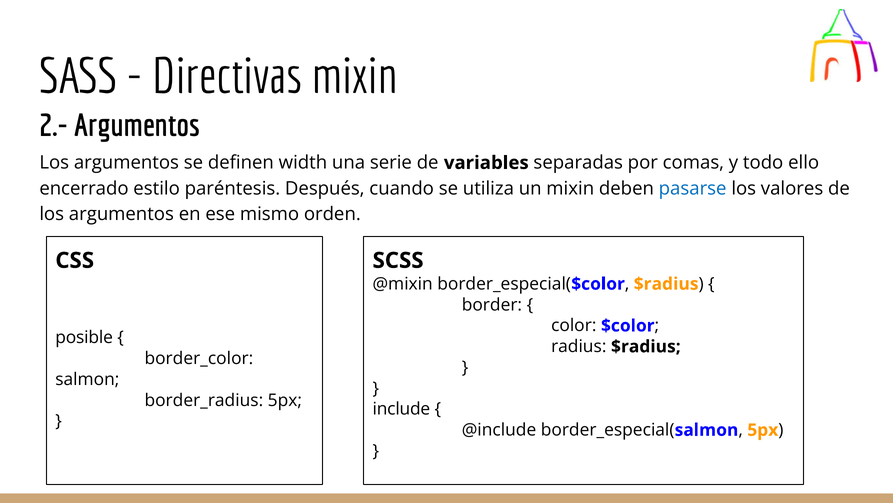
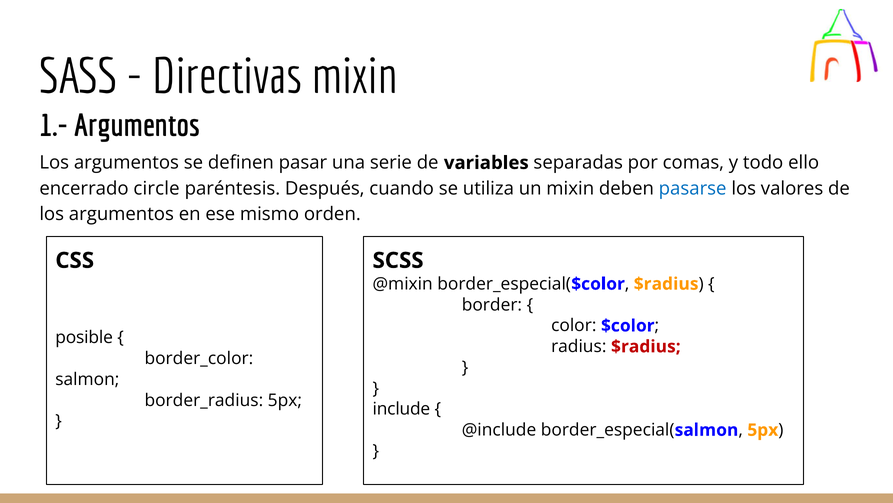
2.-: 2.- -> 1.-
width: width -> pasar
estilo: estilo -> circle
$radius at (646, 346) colour: black -> red
